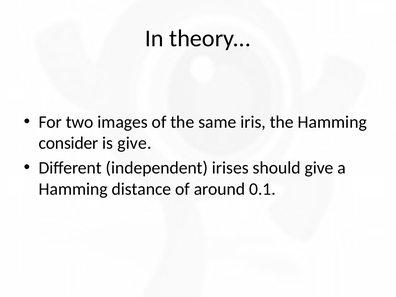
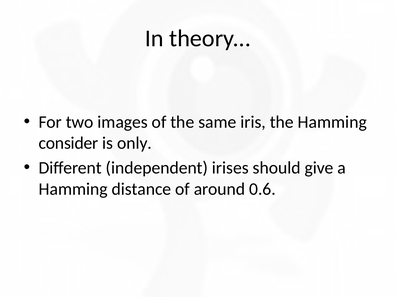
is give: give -> only
0.1: 0.1 -> 0.6
